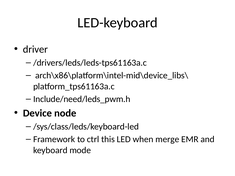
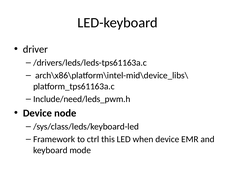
when merge: merge -> device
